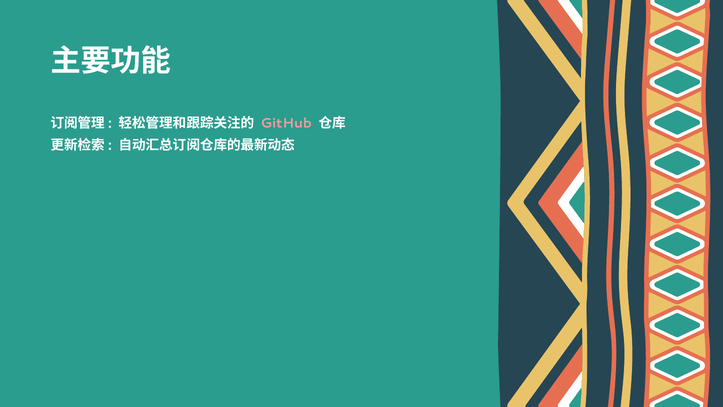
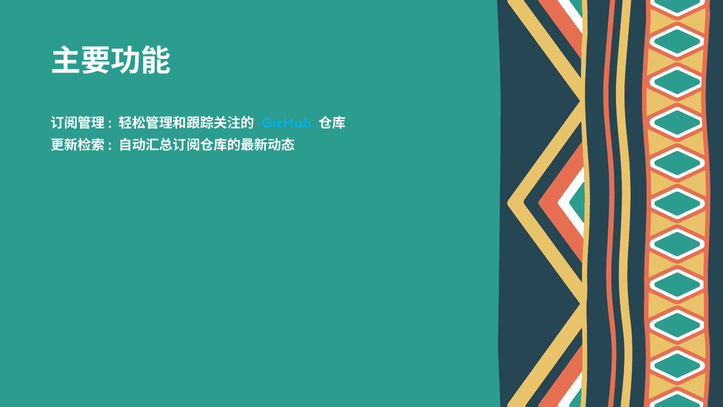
GitHub colour: pink -> light blue
